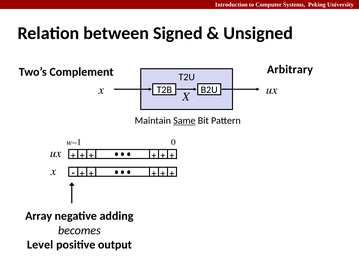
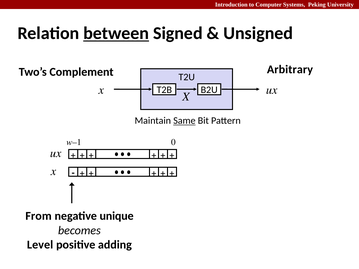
between underline: none -> present
Array: Array -> From
adding: adding -> unique
output: output -> adding
